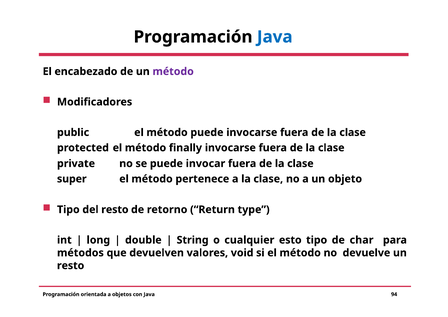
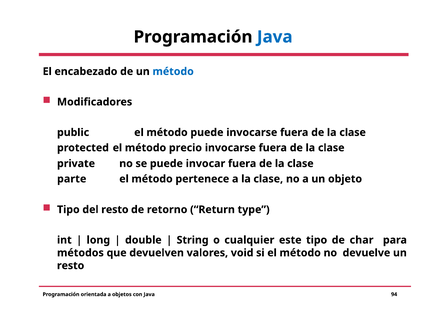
método at (173, 71) colour: purple -> blue
finally: finally -> precio
super: super -> parte
esto: esto -> este
